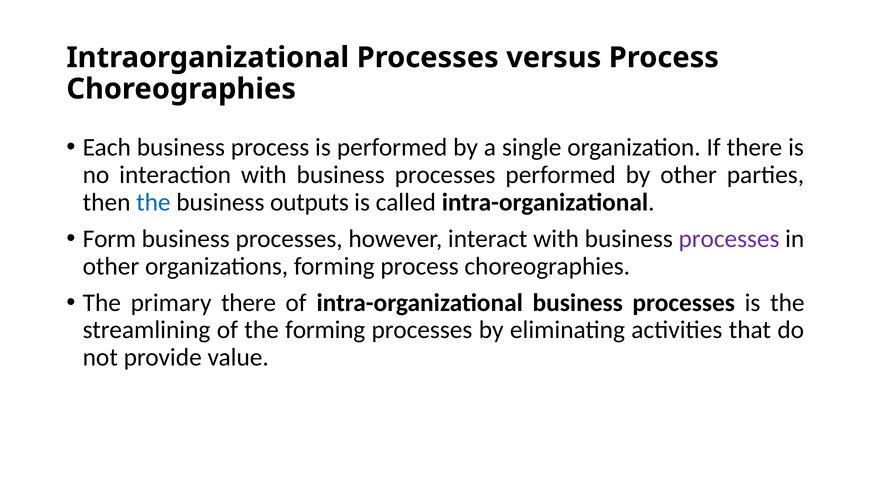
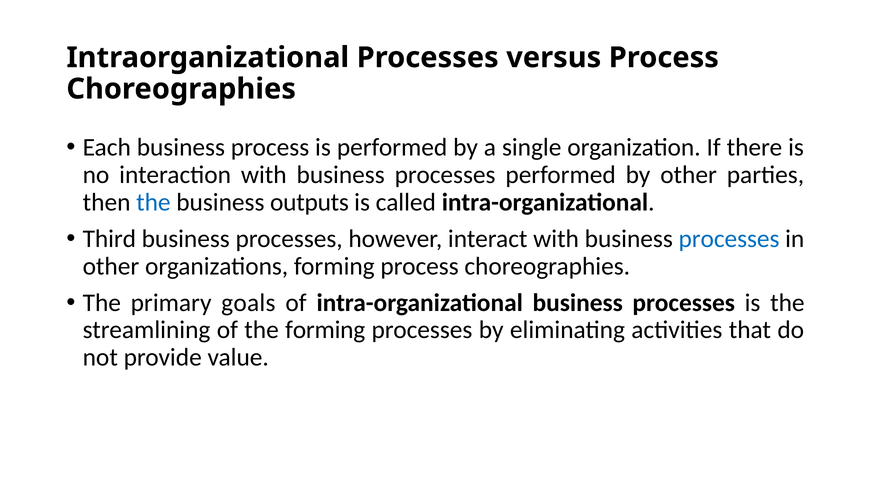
Form: Form -> Third
processes at (729, 239) colour: purple -> blue
primary there: there -> goals
